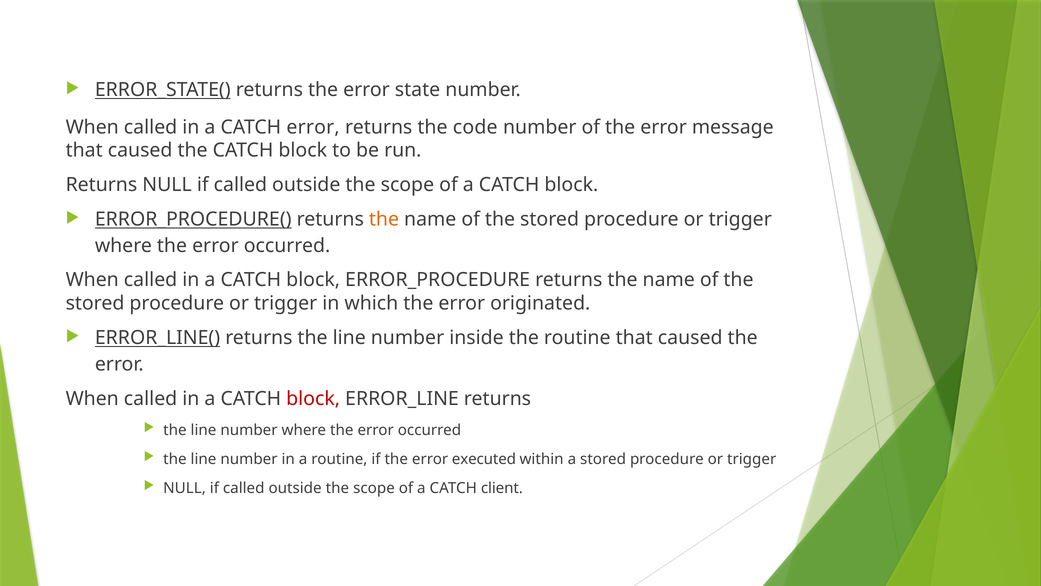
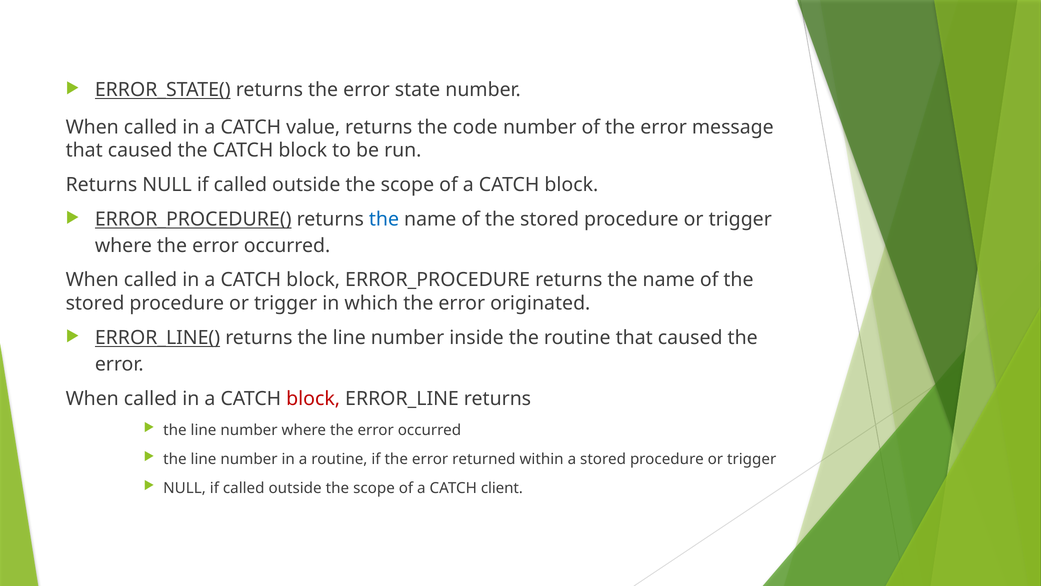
CATCH error: error -> value
the at (384, 219) colour: orange -> blue
executed: executed -> returned
